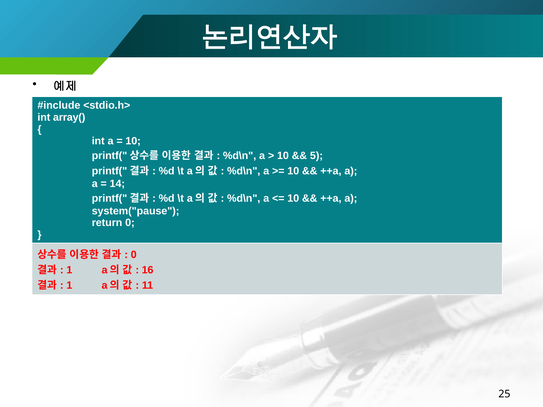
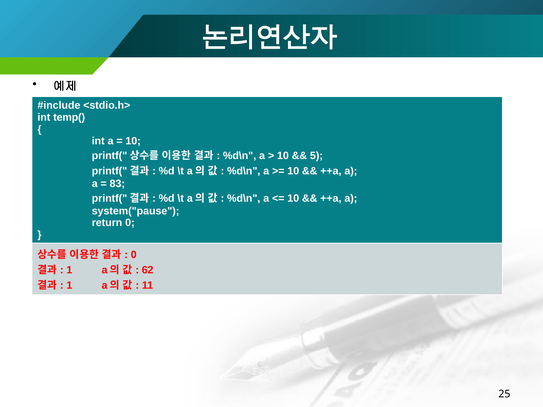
array(: array( -> temp(
14: 14 -> 83
16: 16 -> 62
